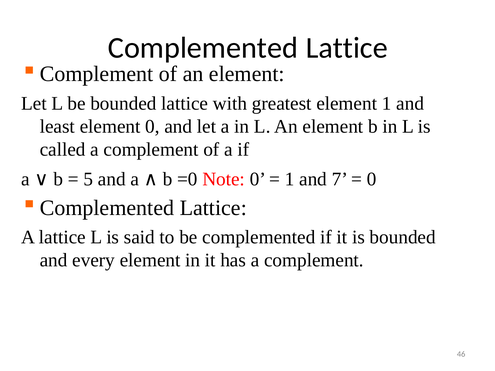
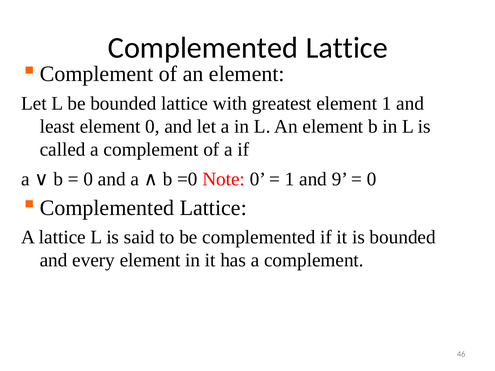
5 at (88, 179): 5 -> 0
7: 7 -> 9
